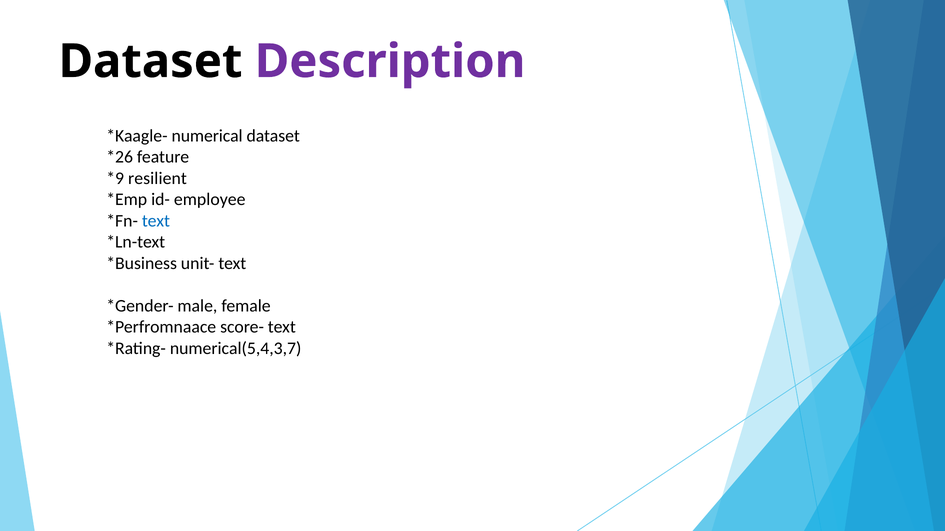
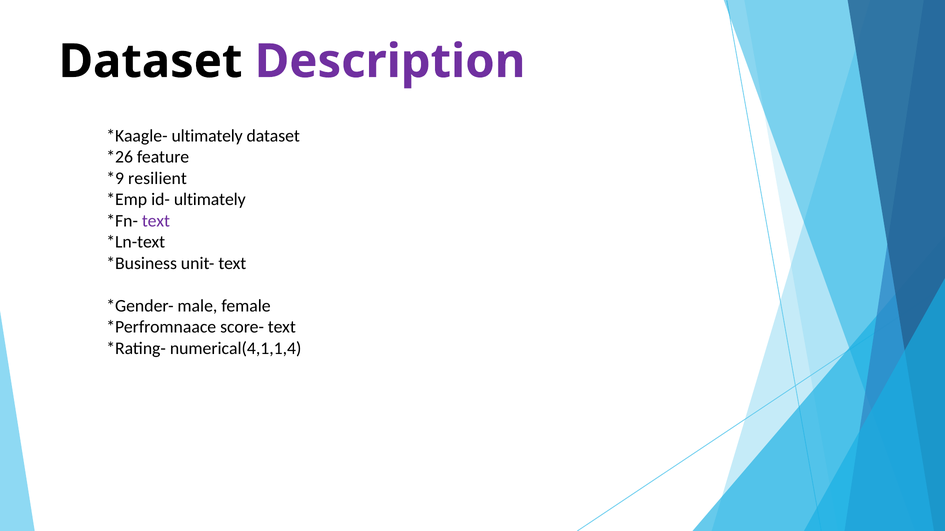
numerical at (207, 136): numerical -> ultimately
id- employee: employee -> ultimately
text at (156, 221) colour: blue -> purple
numerical(5,4,3,7: numerical(5,4,3,7 -> numerical(4,1,1,4
